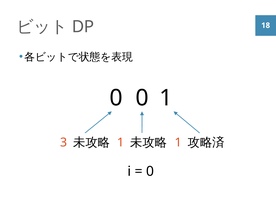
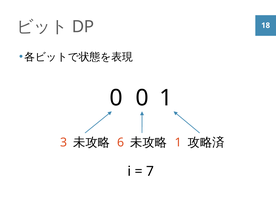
1 at (121, 143): 1 -> 6
0 at (150, 171): 0 -> 7
